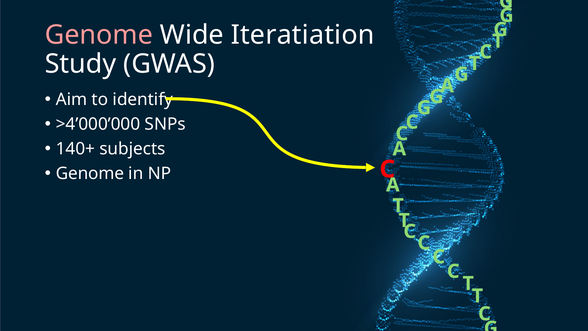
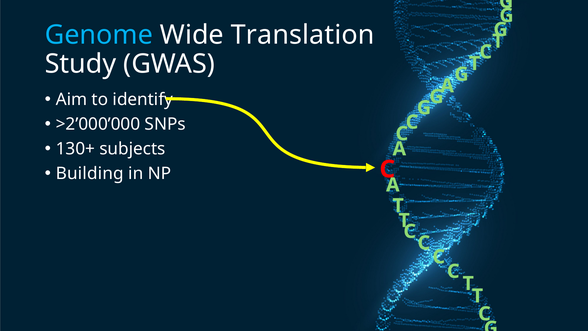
Genome at (99, 35) colour: pink -> light blue
Iteratiation: Iteratiation -> Translation
>4’000’000: >4’000’000 -> >2’000’000
140+: 140+ -> 130+
Genome at (90, 173): Genome -> Building
